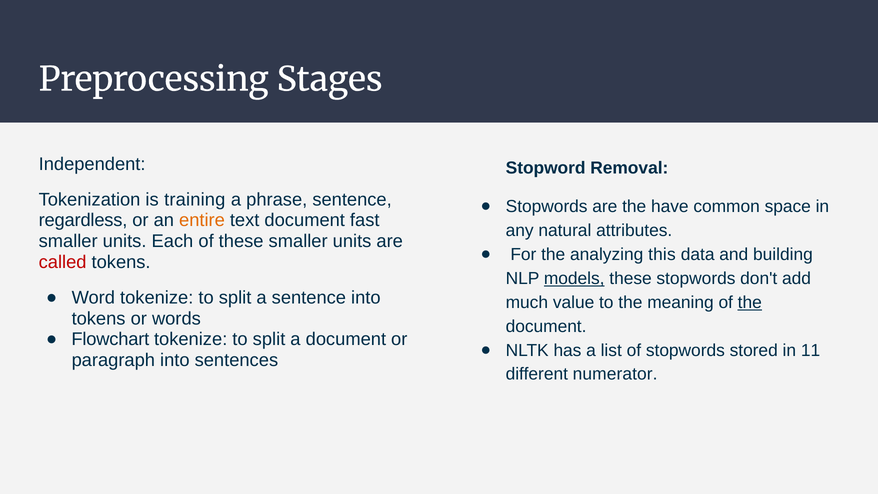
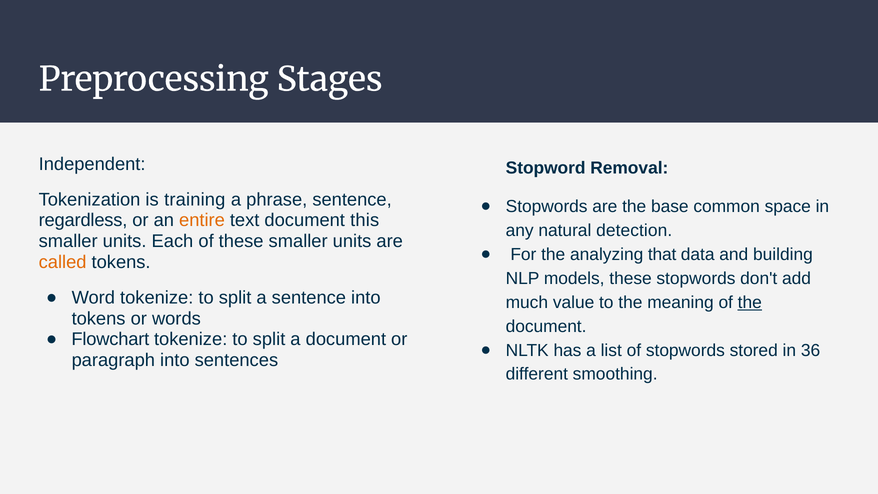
have: have -> base
fast: fast -> this
attributes: attributes -> detection
this: this -> that
called colour: red -> orange
models underline: present -> none
11: 11 -> 36
numerator: numerator -> smoothing
